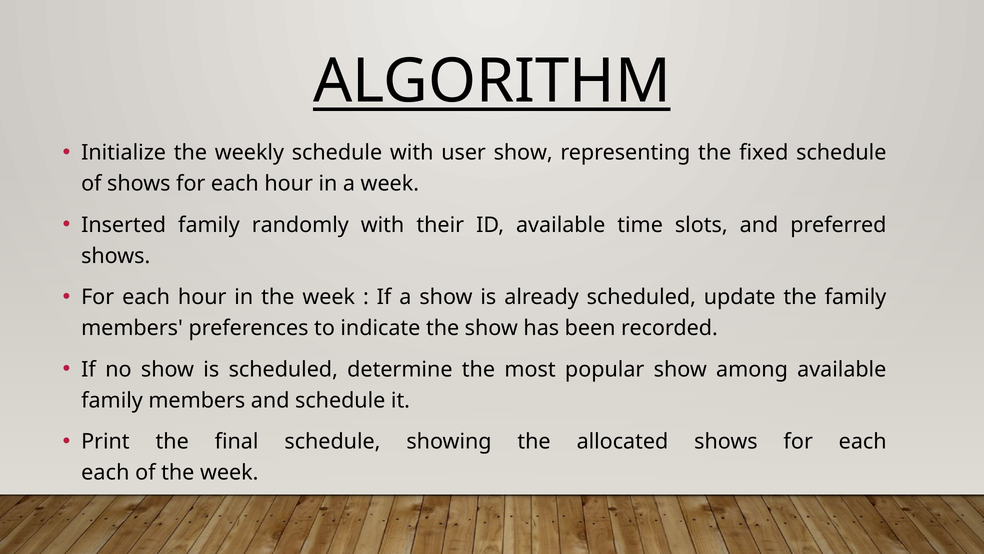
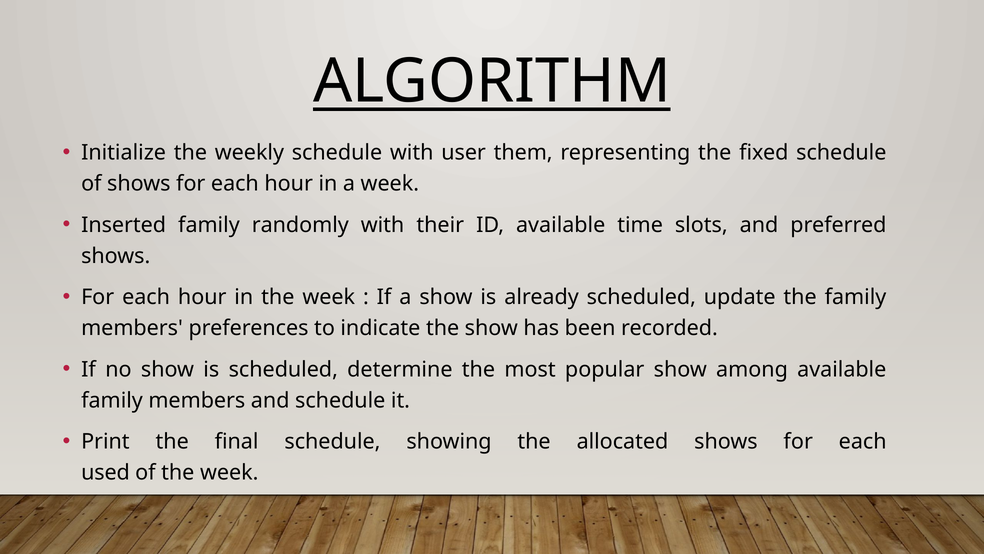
user show: show -> them
each at (105, 472): each -> used
